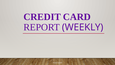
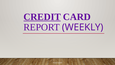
CREDIT underline: none -> present
